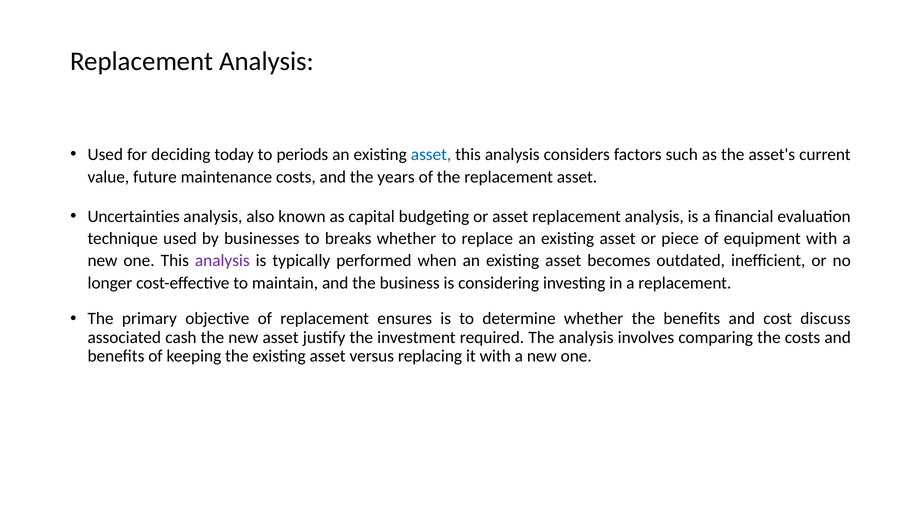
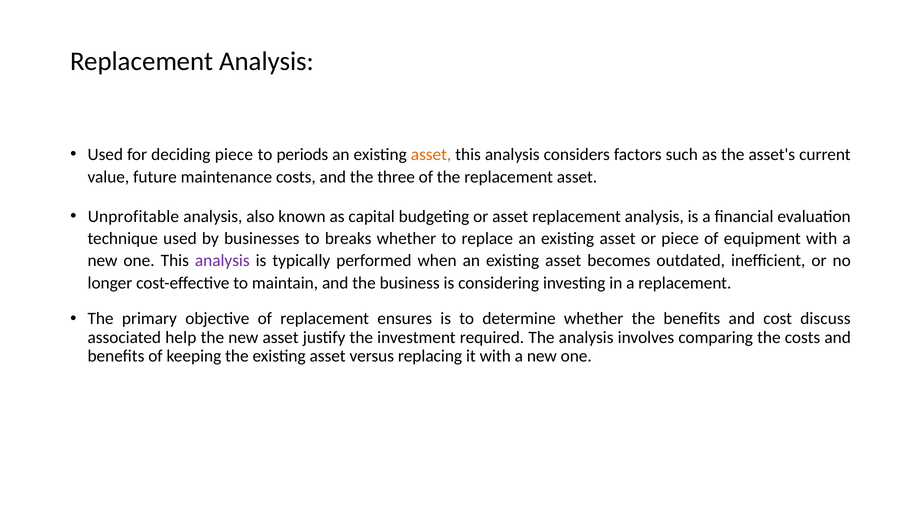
deciding today: today -> piece
asset at (431, 155) colour: blue -> orange
years: years -> three
Uncertainties: Uncertainties -> Unprofitable
cash: cash -> help
